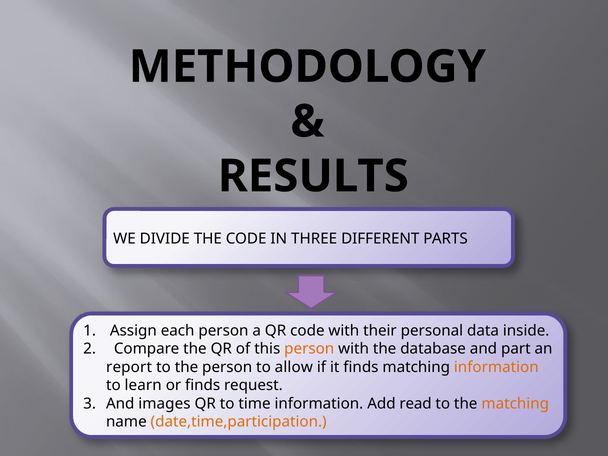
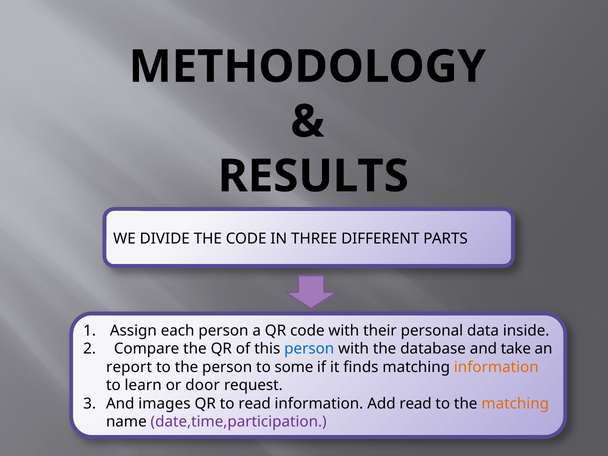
person at (309, 349) colour: orange -> blue
part: part -> take
allow: allow -> some
or finds: finds -> door
to time: time -> read
date,time,participation colour: orange -> purple
